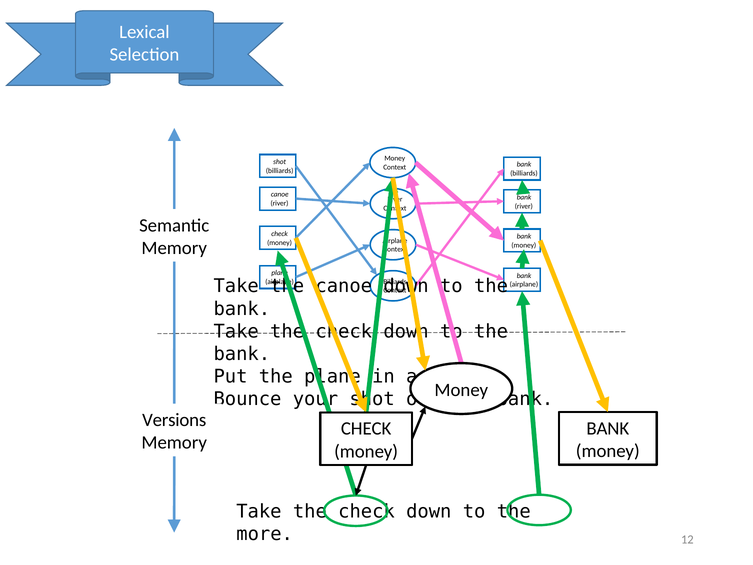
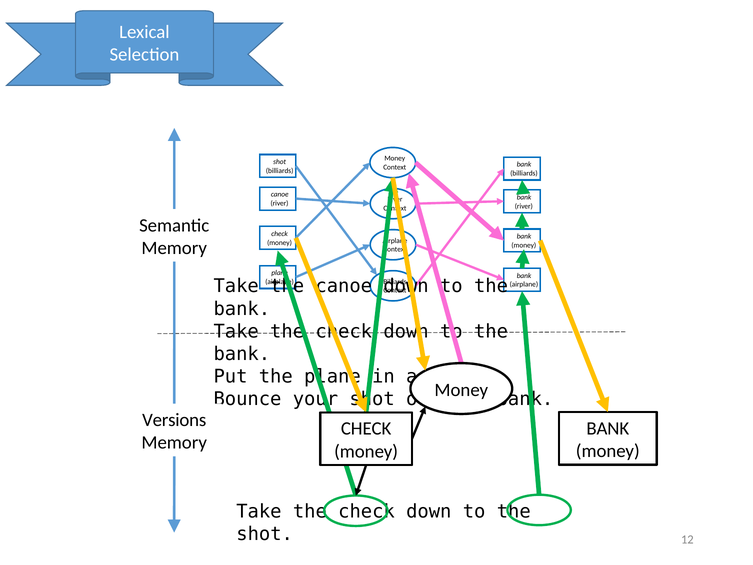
more at (265, 534): more -> shot
